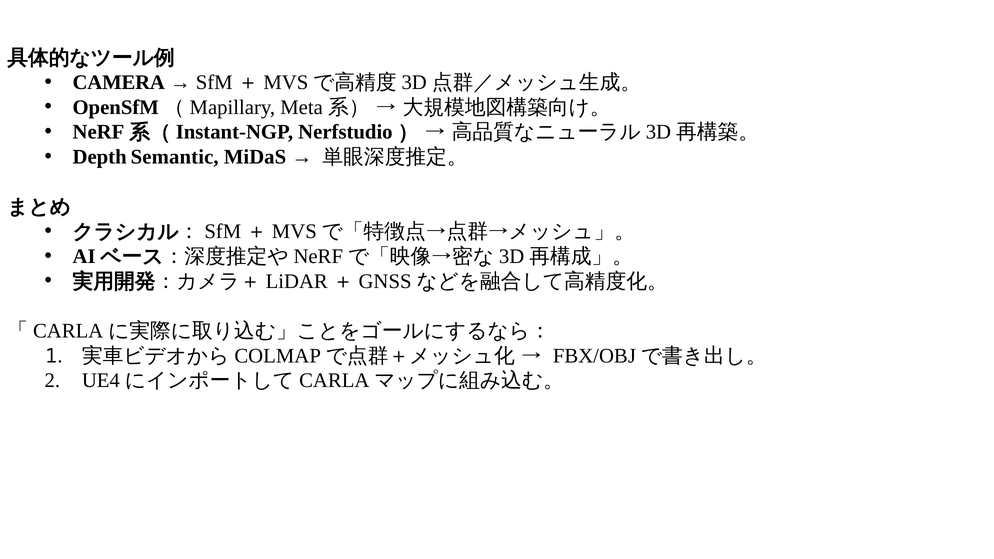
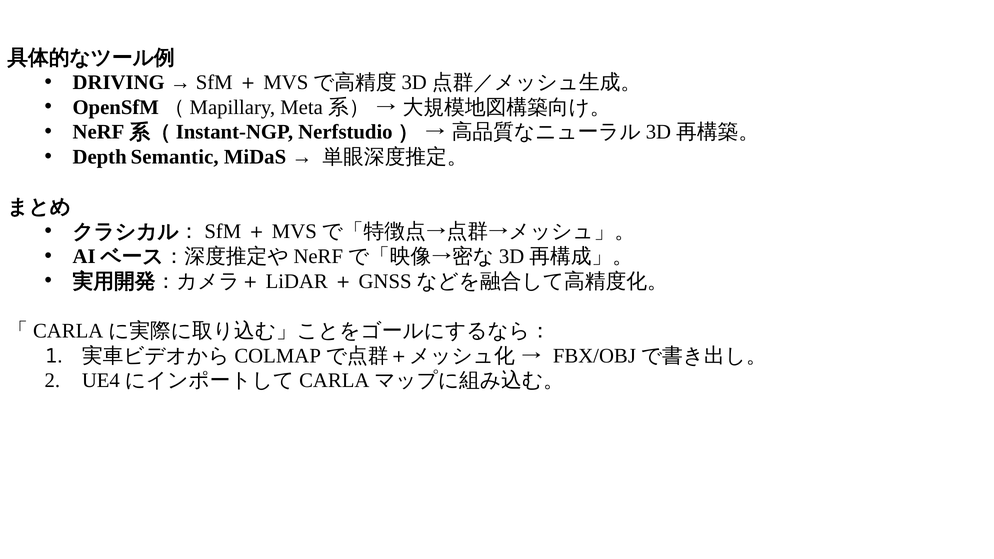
CAMERA: CAMERA -> DRIVING
